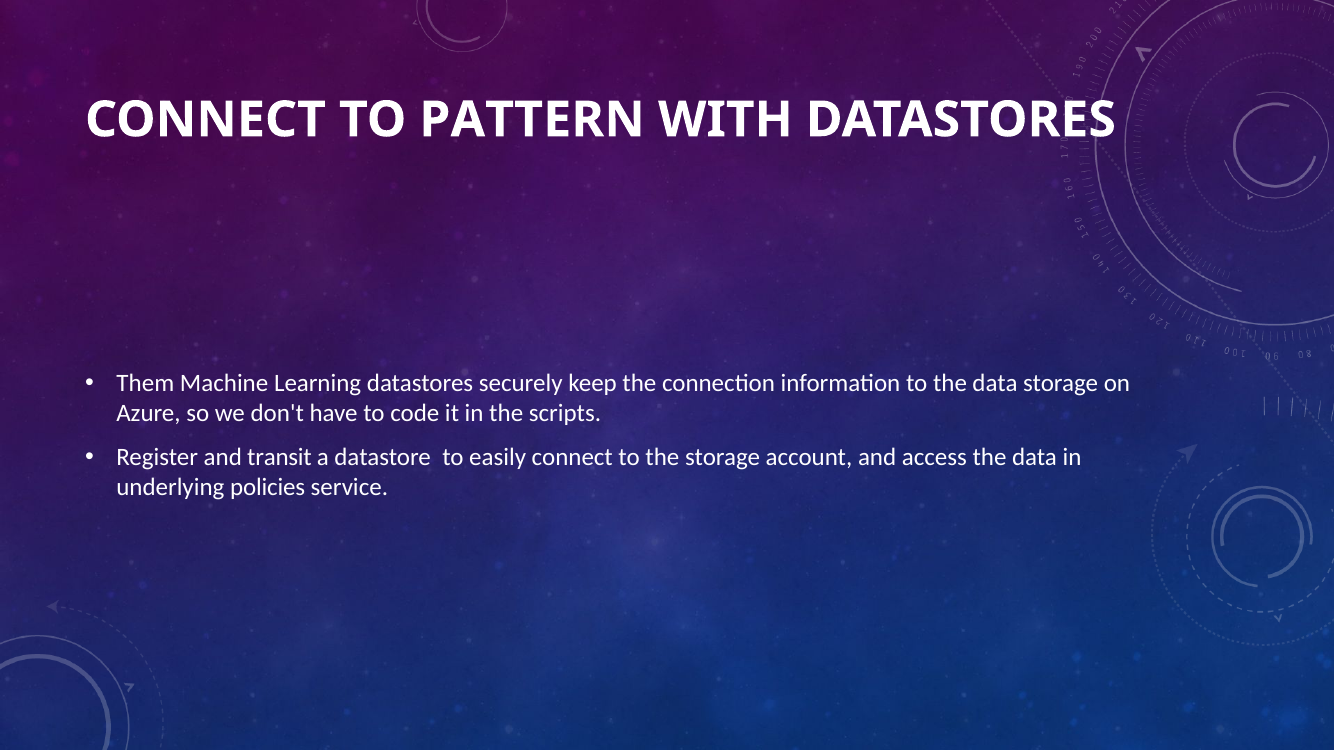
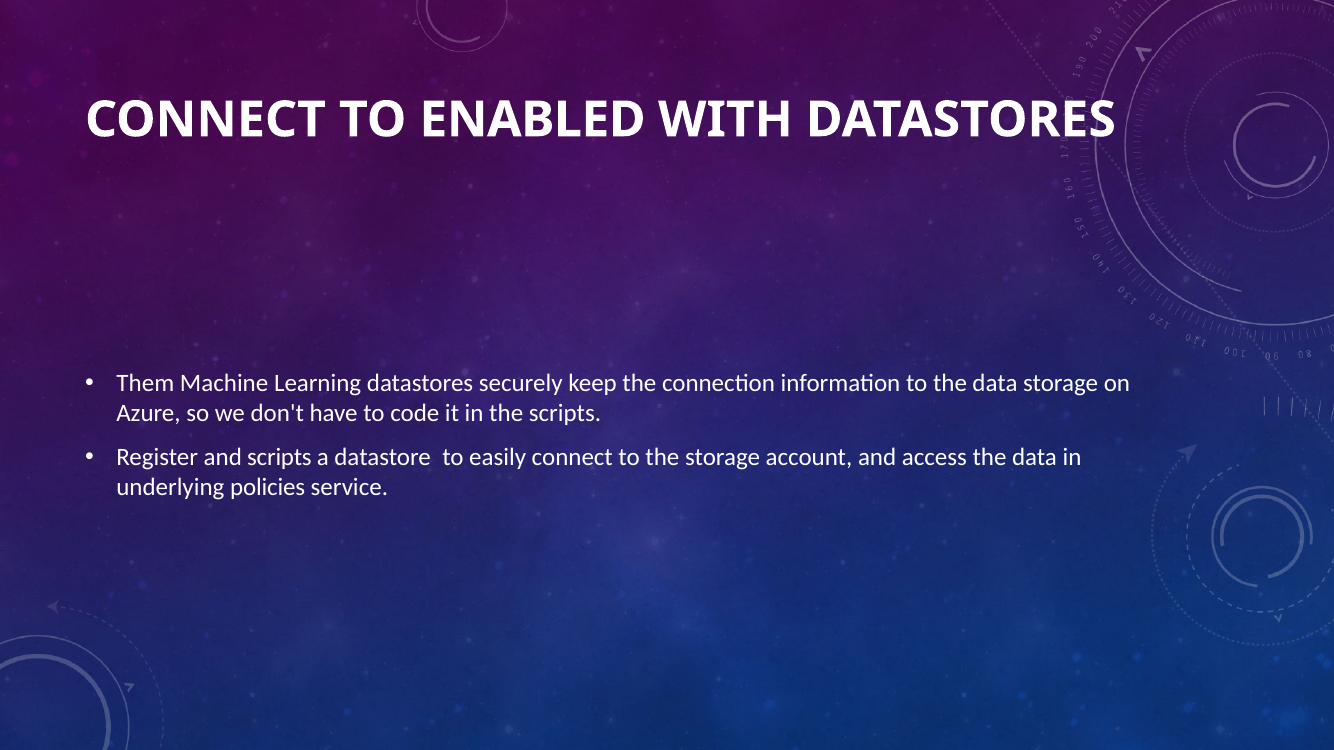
PATTERN: PATTERN -> ENABLED
and transit: transit -> scripts
